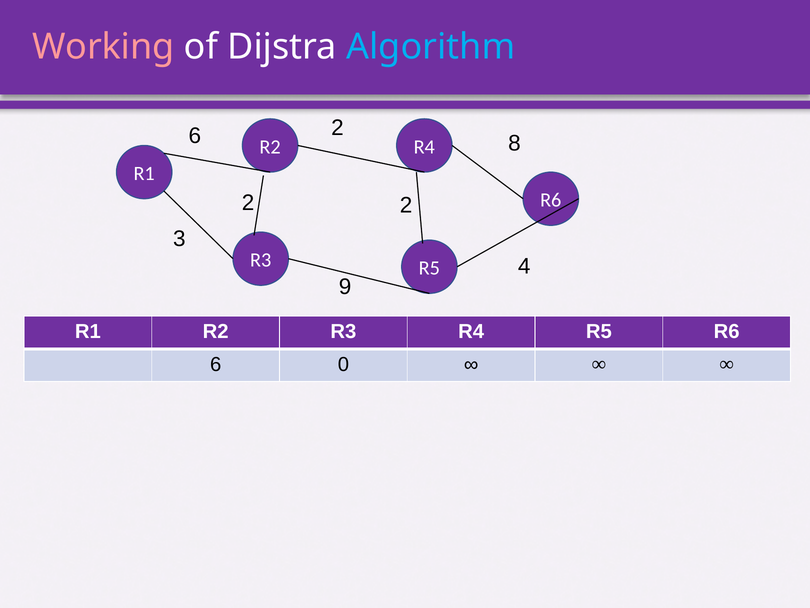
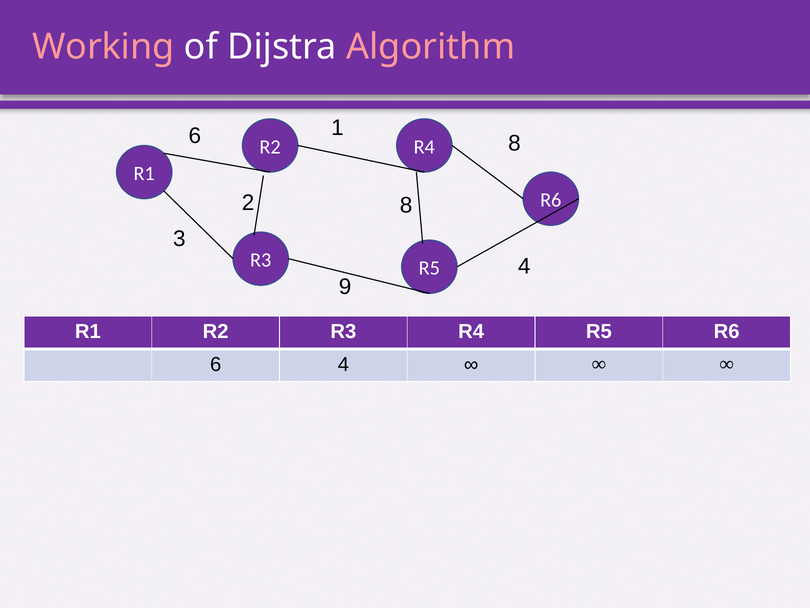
Algorithm colour: light blue -> pink
6 2: 2 -> 1
2 2: 2 -> 8
6 0: 0 -> 4
